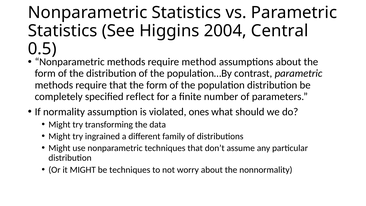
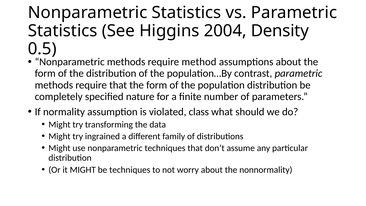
Central: Central -> Density
reflect: reflect -> nature
ones: ones -> class
